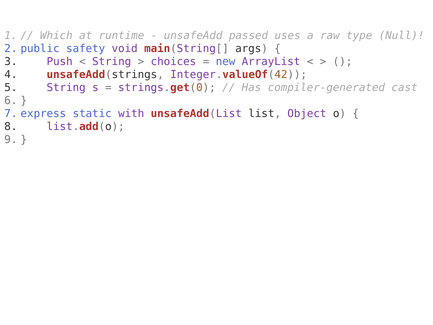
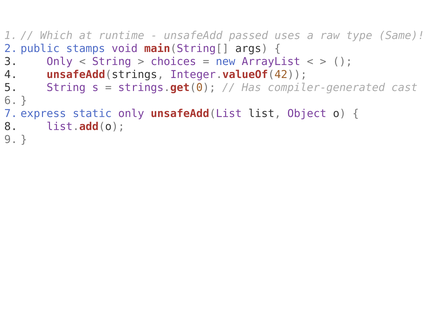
Null: Null -> Same
safety: safety -> stamps
Push at (60, 61): Push -> Only
static with: with -> only
